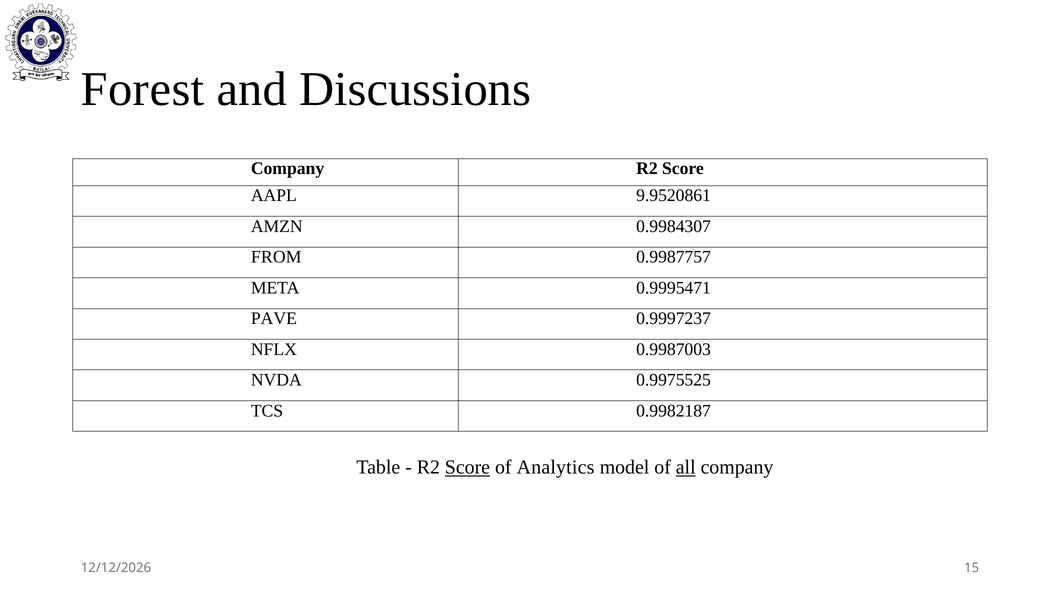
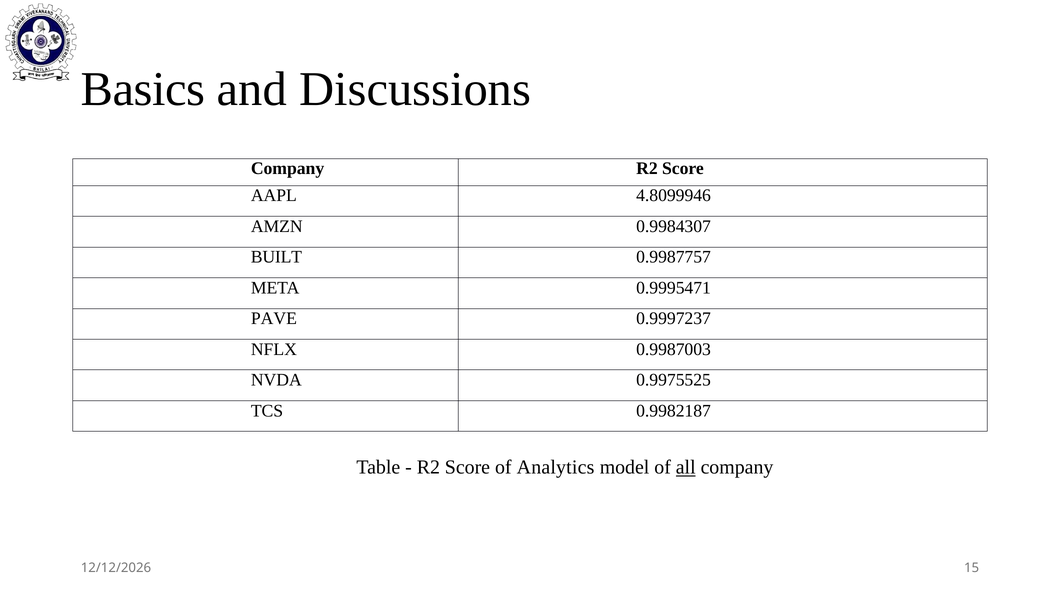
Forest: Forest -> Basics
9.9520861: 9.9520861 -> 4.8099946
FROM: FROM -> BUILT
Score at (467, 468) underline: present -> none
